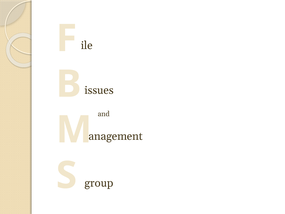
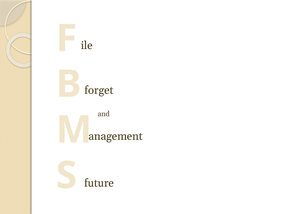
issues: issues -> forget
group: group -> future
